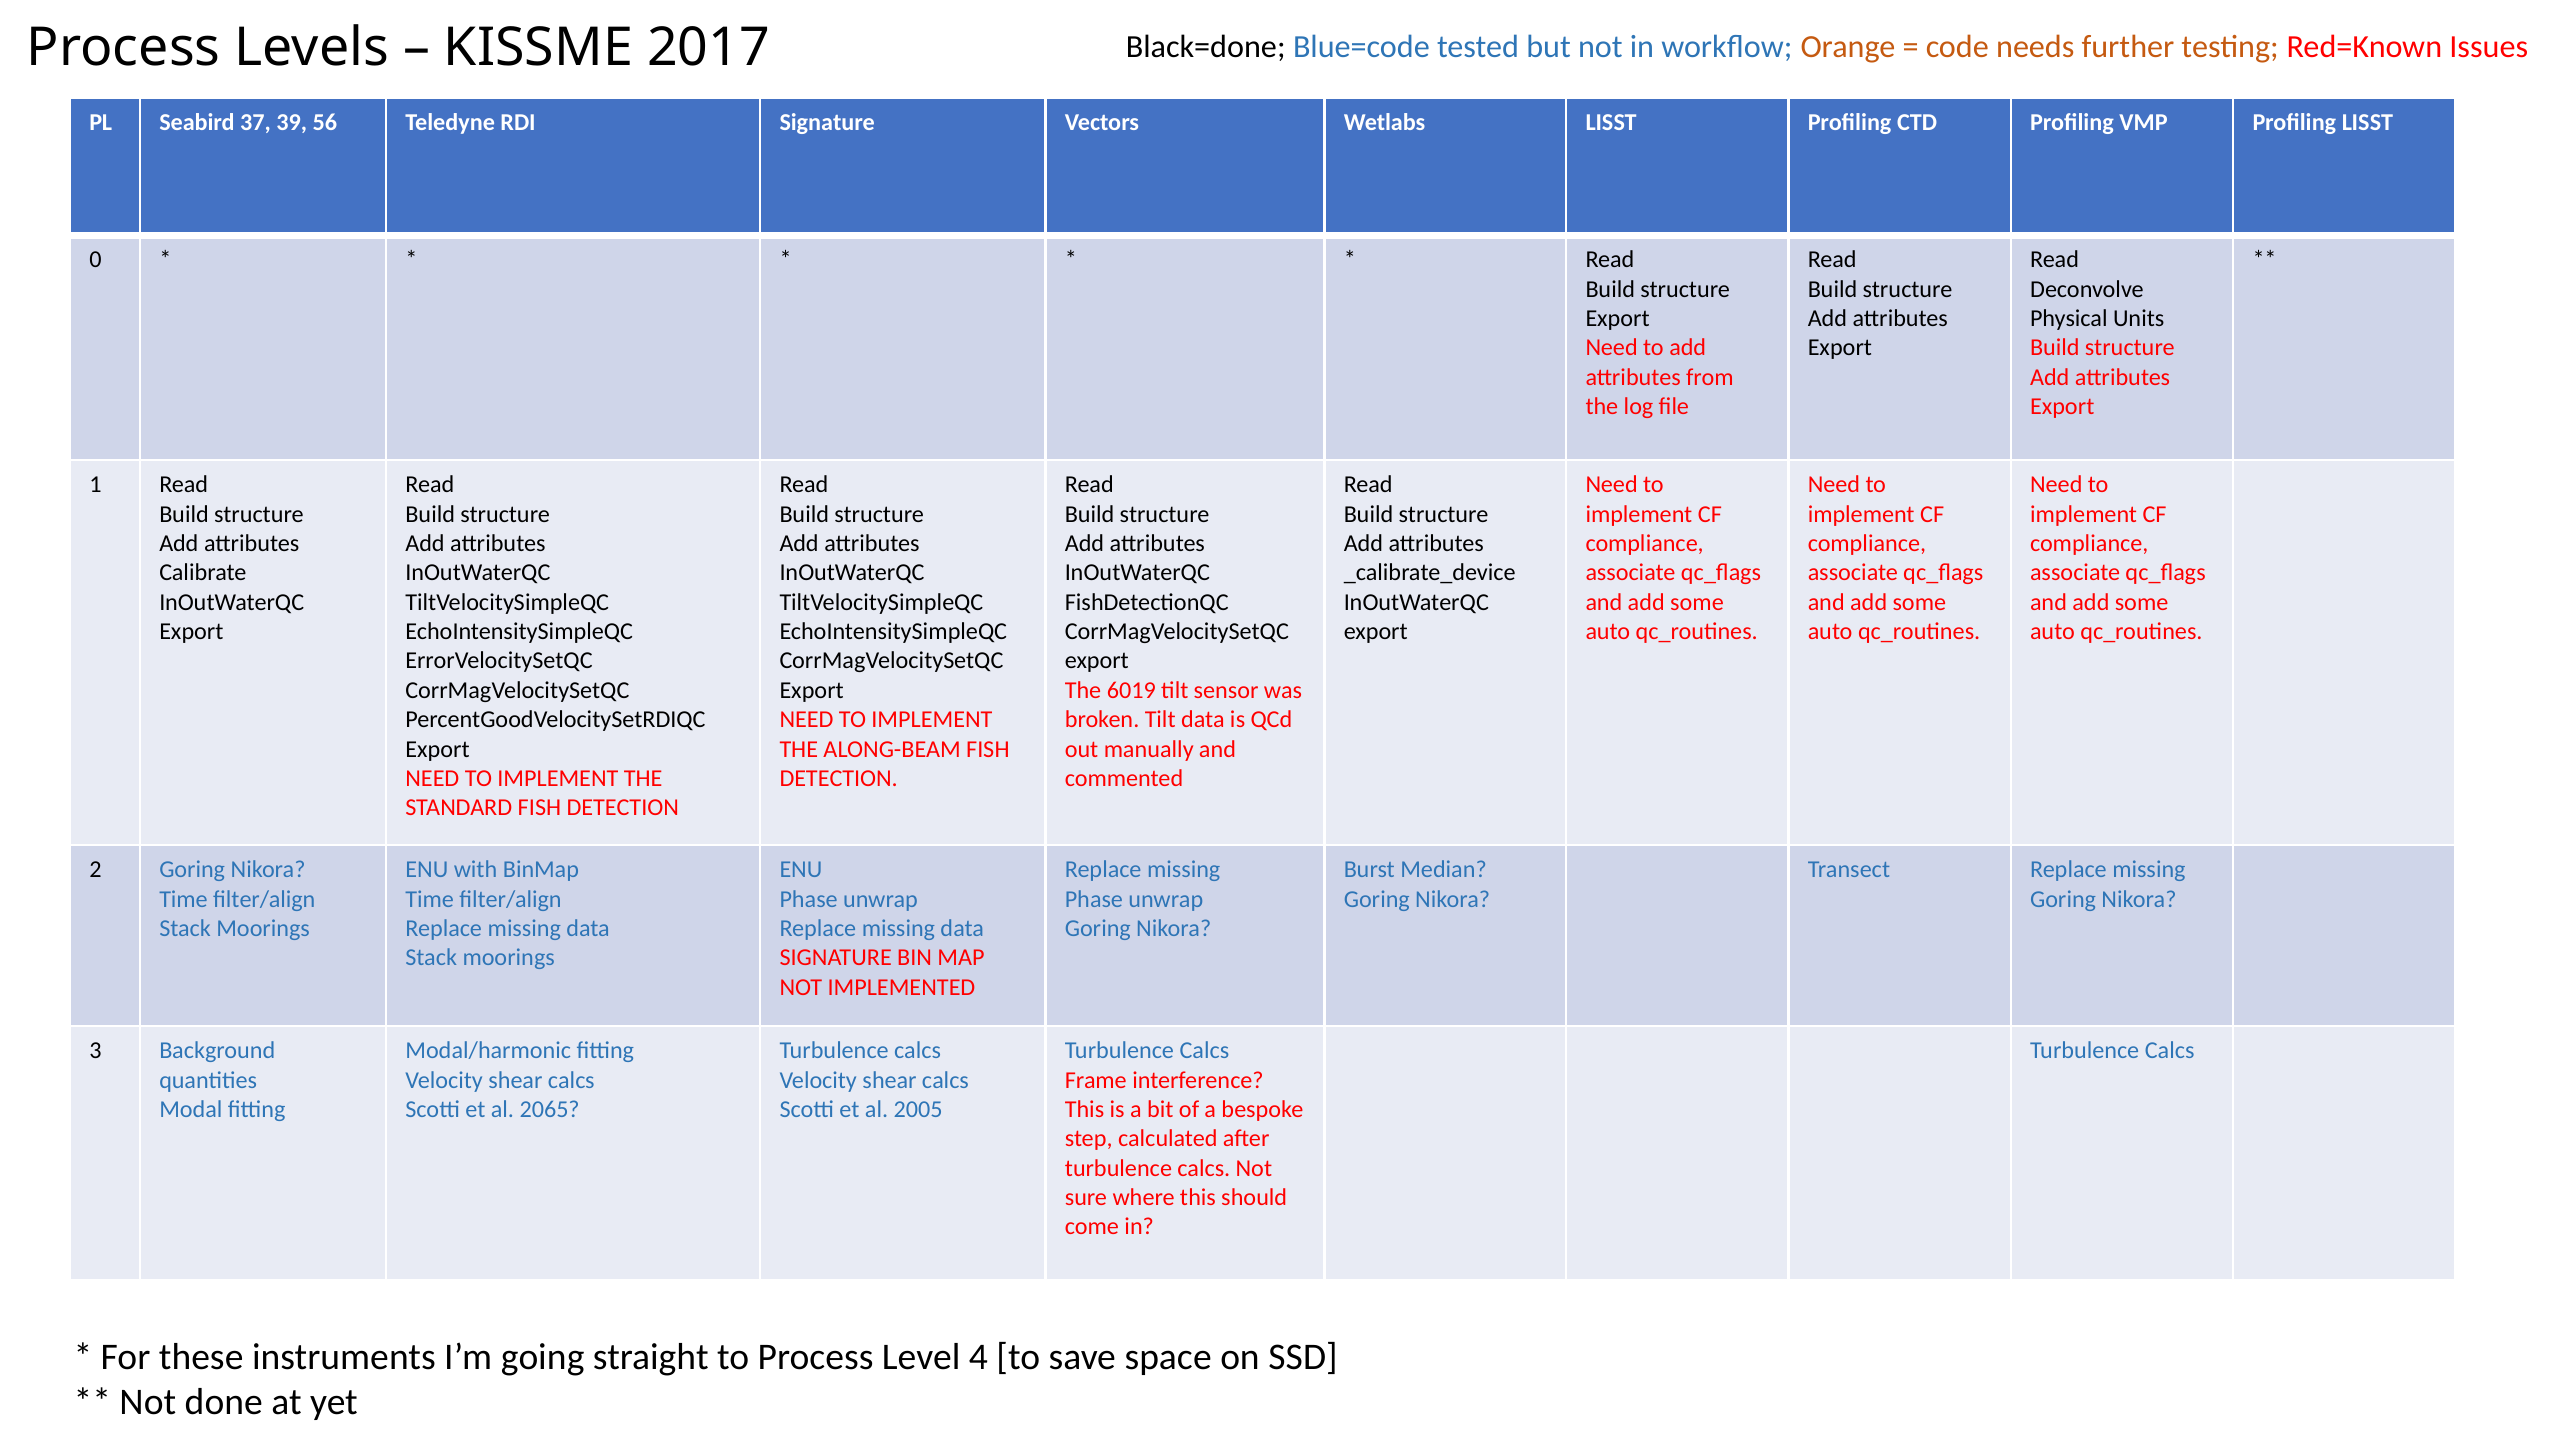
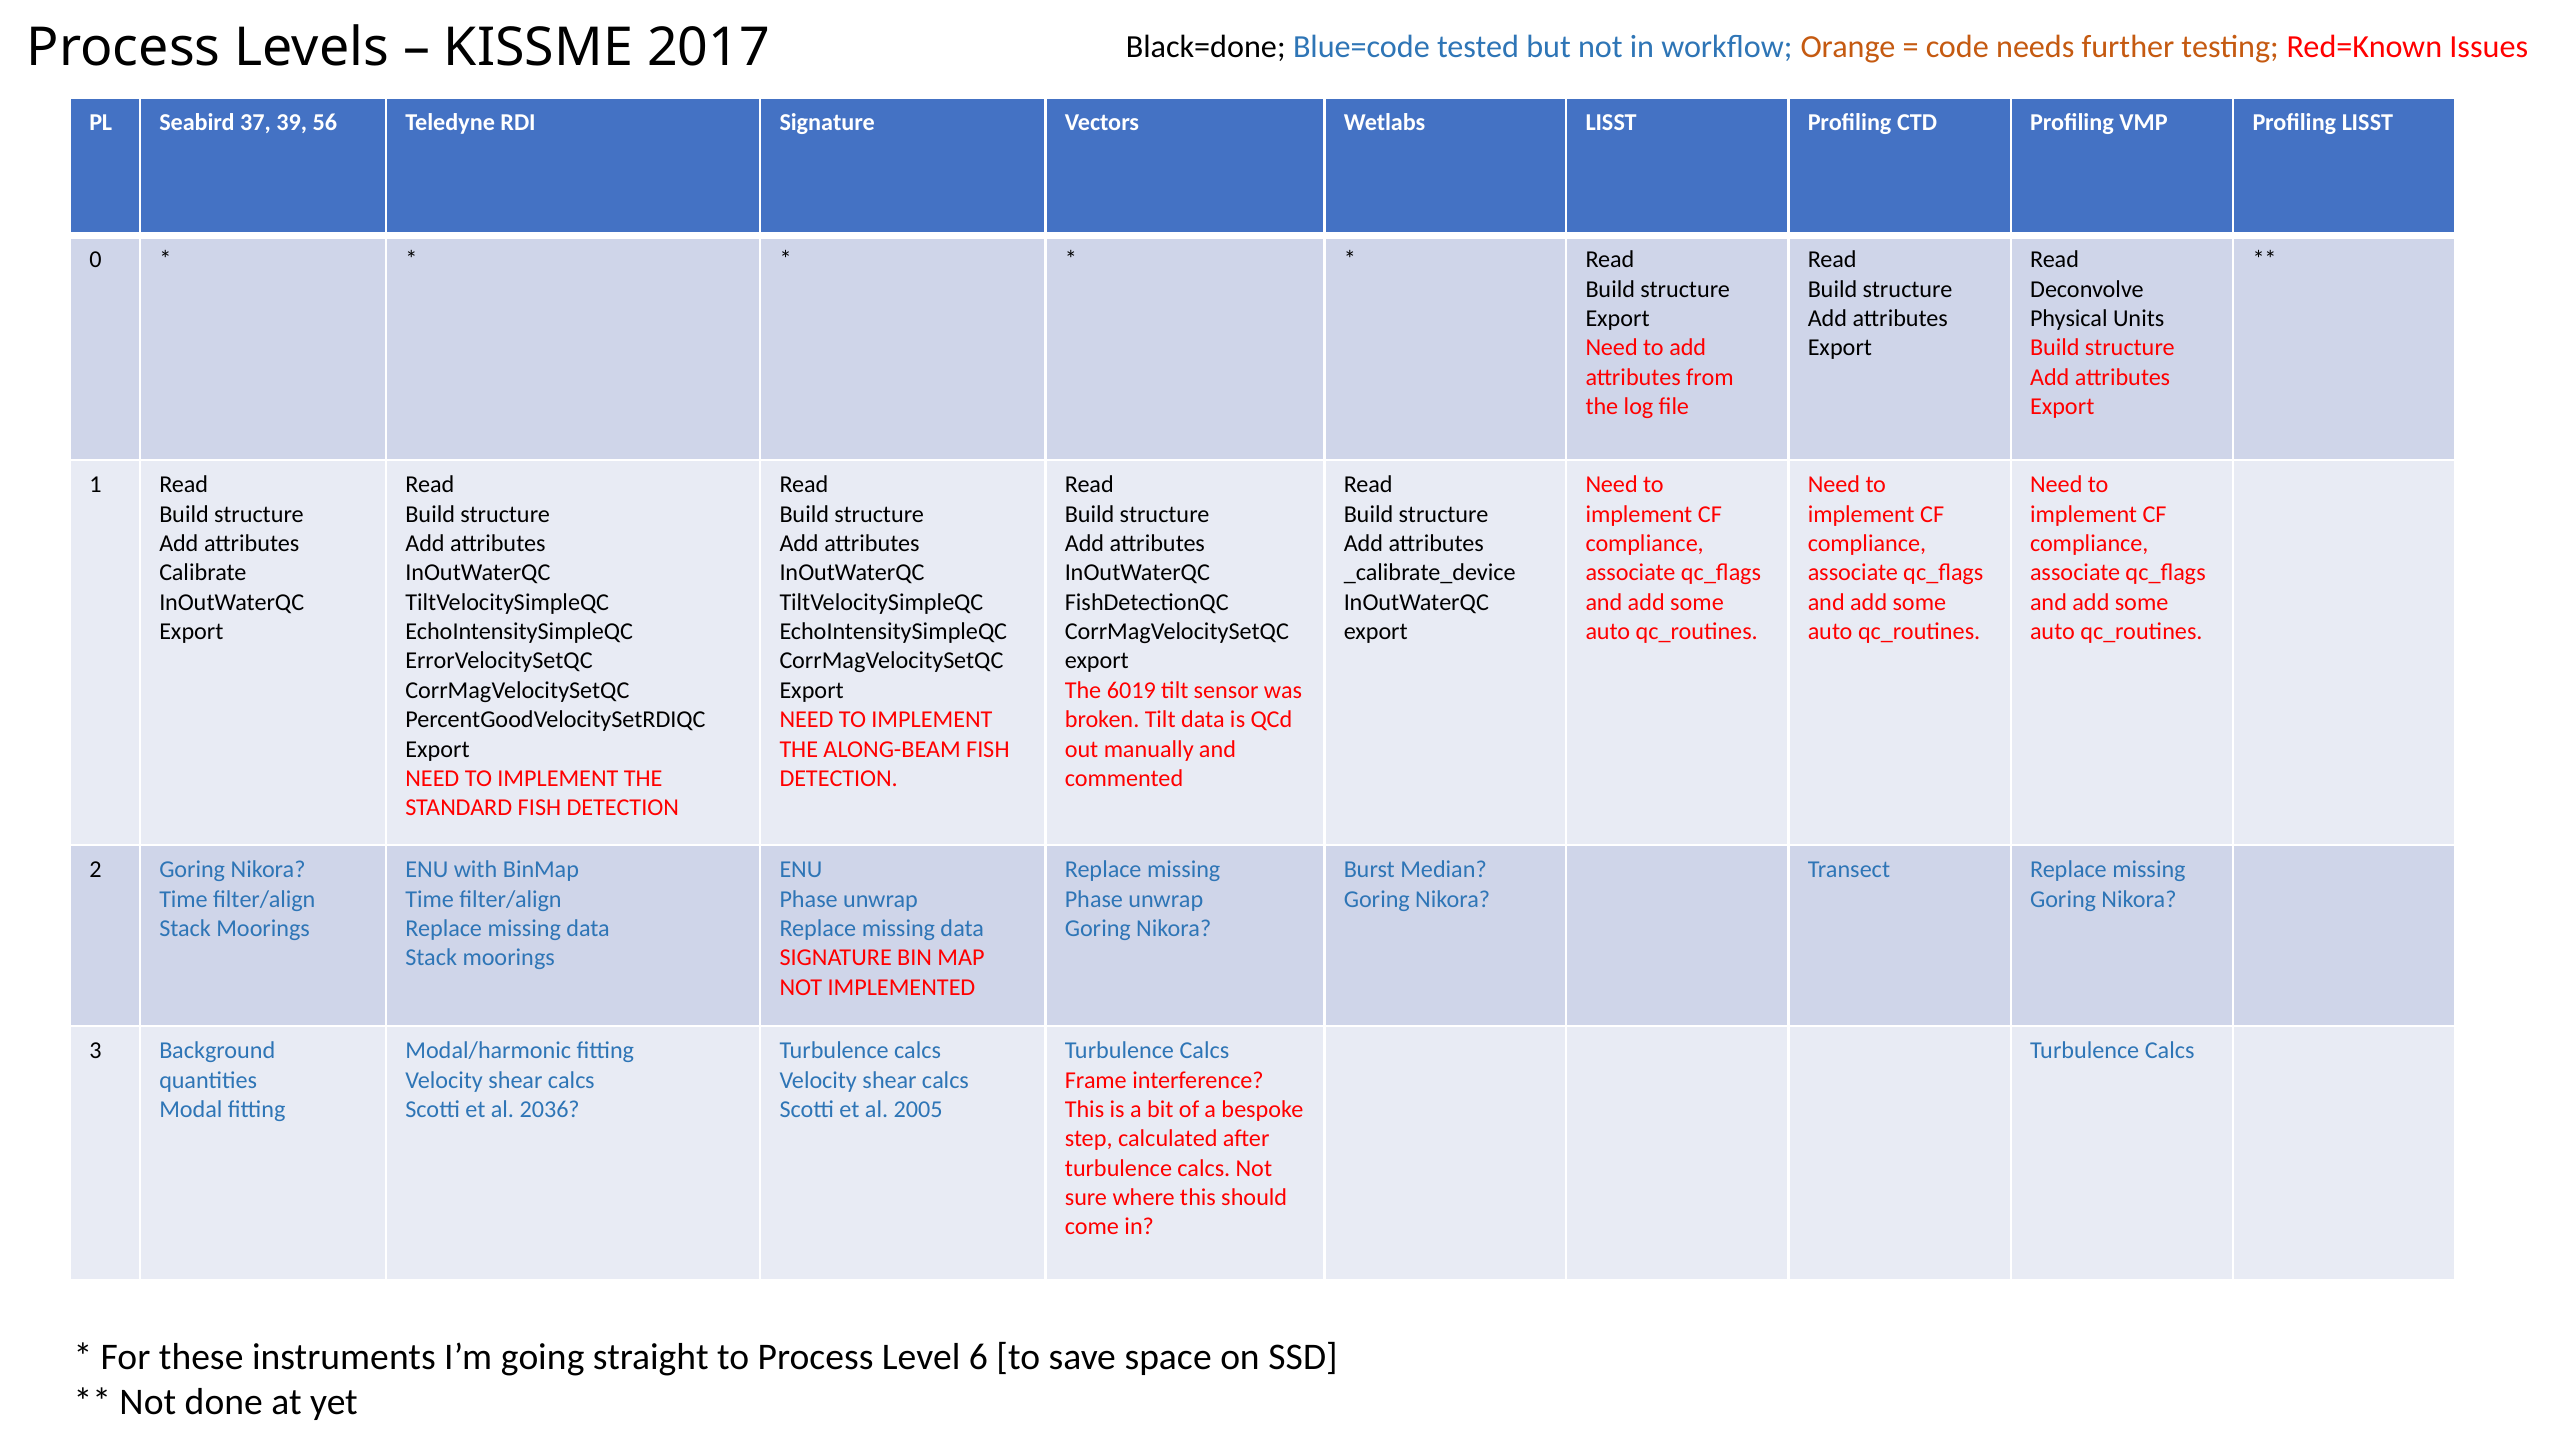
2065: 2065 -> 2036
4: 4 -> 6
